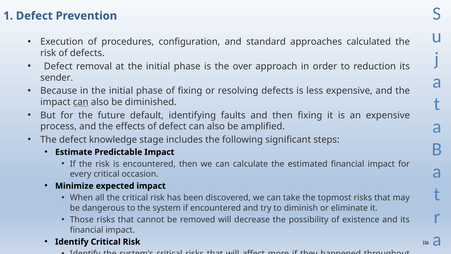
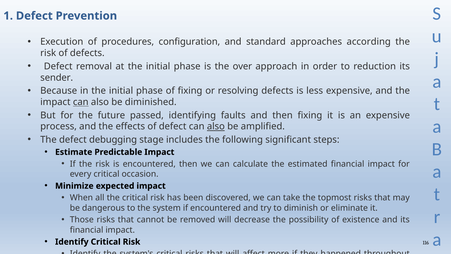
calculated: calculated -> according
default: default -> passed
also at (216, 126) underline: none -> present
knowledge: knowledge -> debugging
